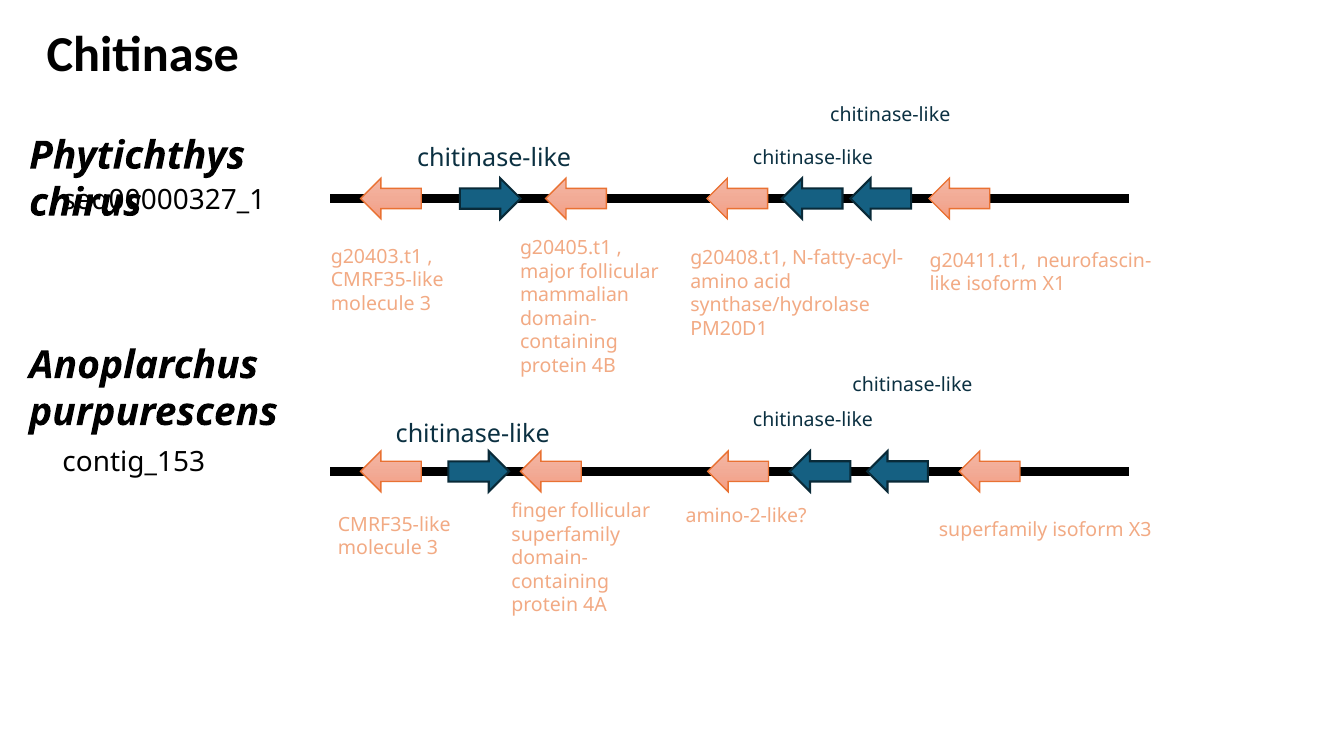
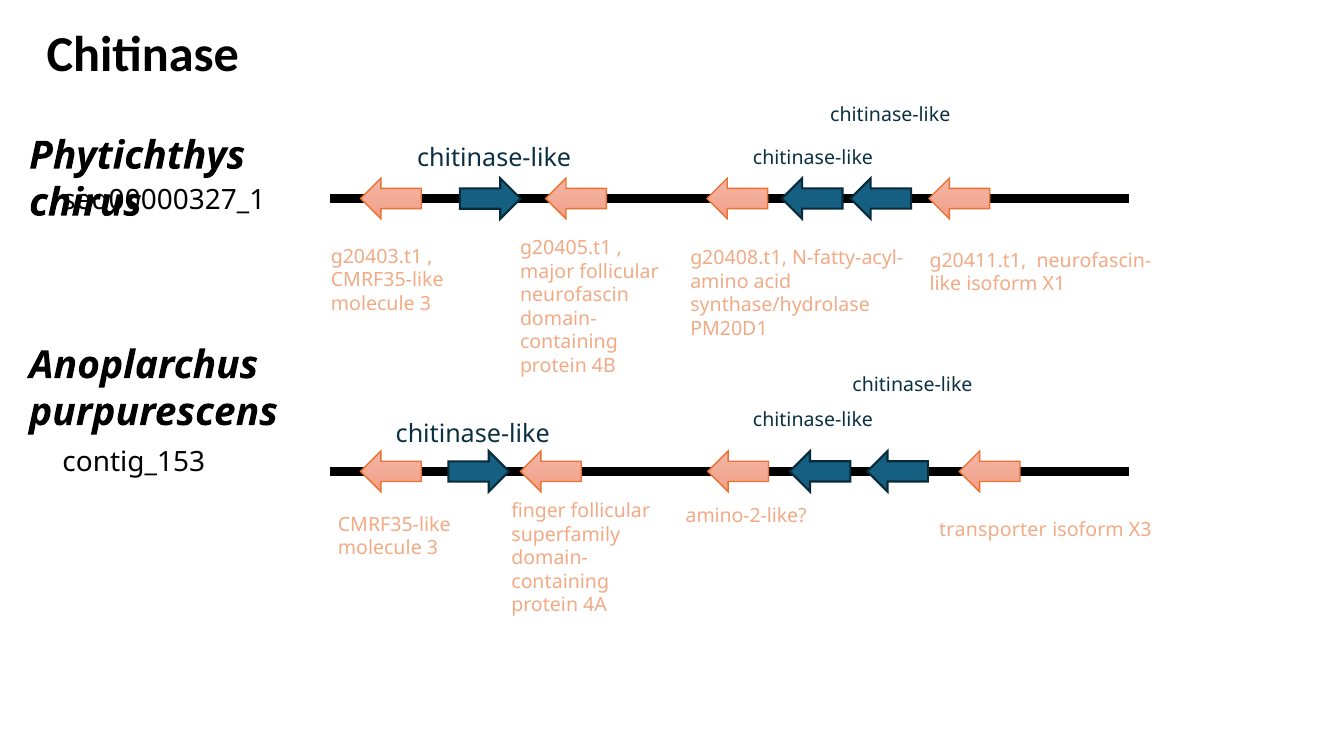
mammalian: mammalian -> neurofascin
superfamily at (993, 530): superfamily -> transporter
